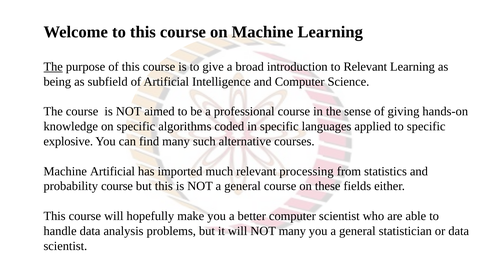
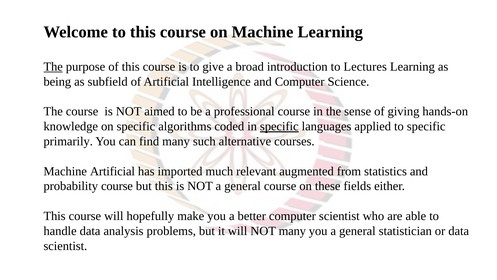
to Relevant: Relevant -> Lectures
specific at (279, 126) underline: none -> present
explosive: explosive -> primarily
processing: processing -> augmented
